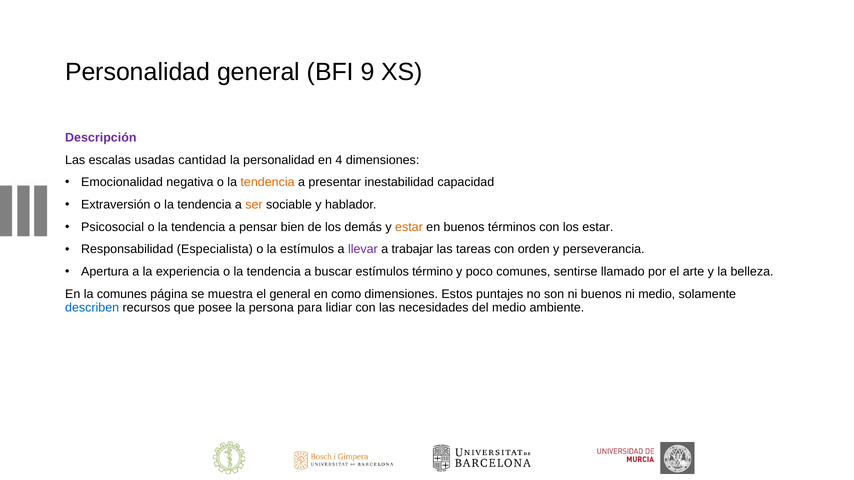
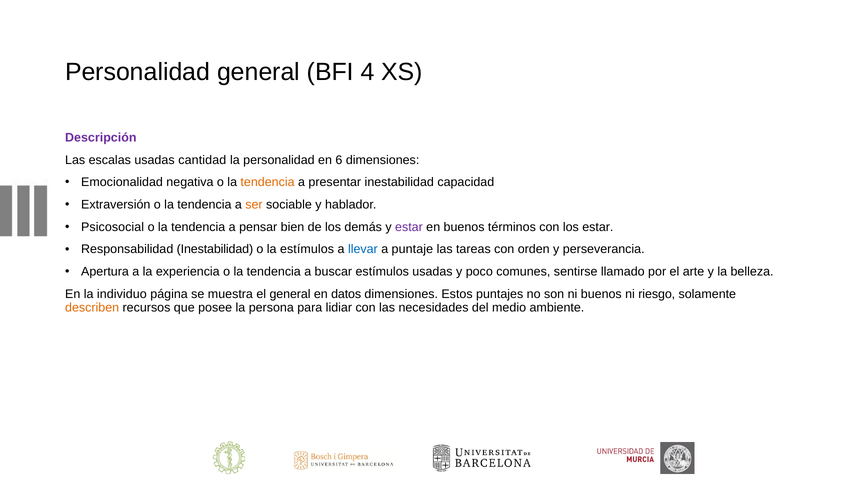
9: 9 -> 4
4: 4 -> 6
estar at (409, 227) colour: orange -> purple
Responsabilidad Especialista: Especialista -> Inestabilidad
llevar colour: purple -> blue
trabajar: trabajar -> puntaje
estímulos término: término -> usadas
la comunes: comunes -> individuo
como: como -> datos
ni medio: medio -> riesgo
describen colour: blue -> orange
